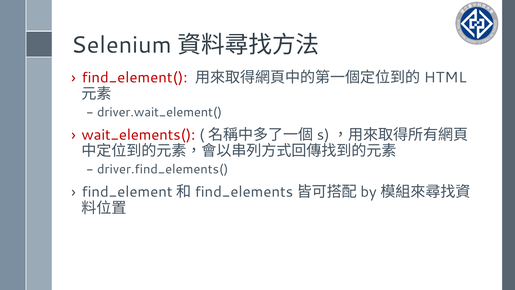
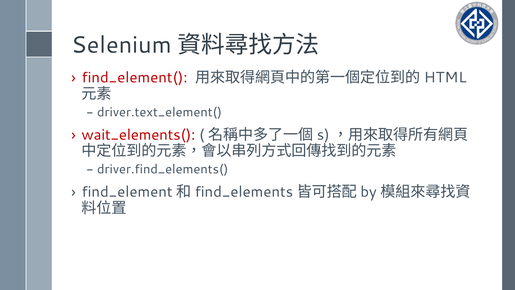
driver.wait_element(: driver.wait_element( -> driver.text_element(
